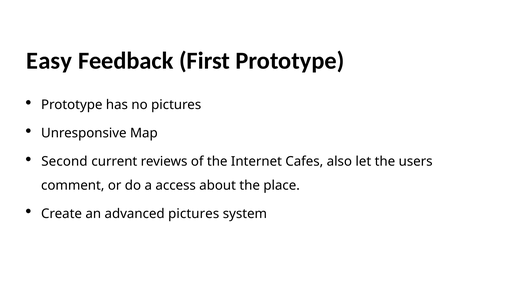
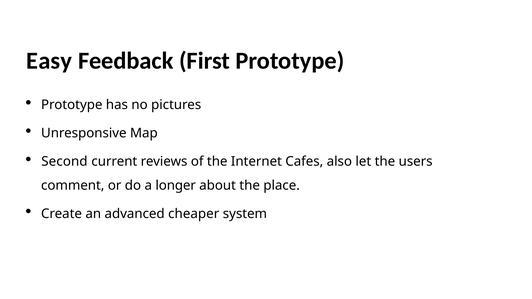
access: access -> longer
advanced pictures: pictures -> cheaper
